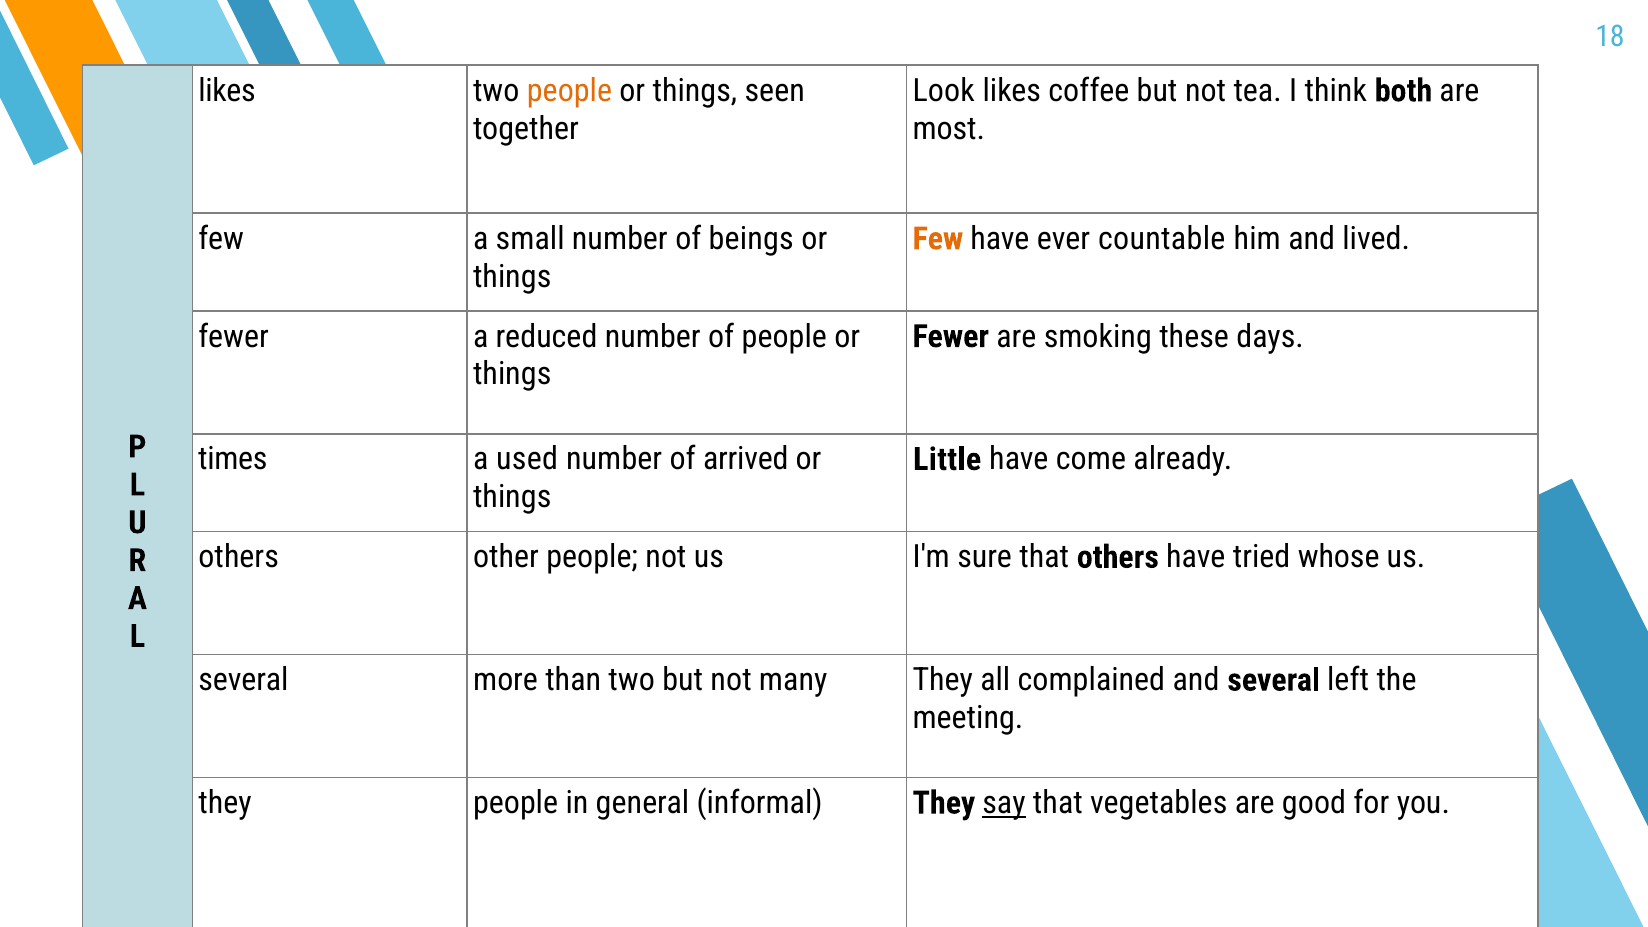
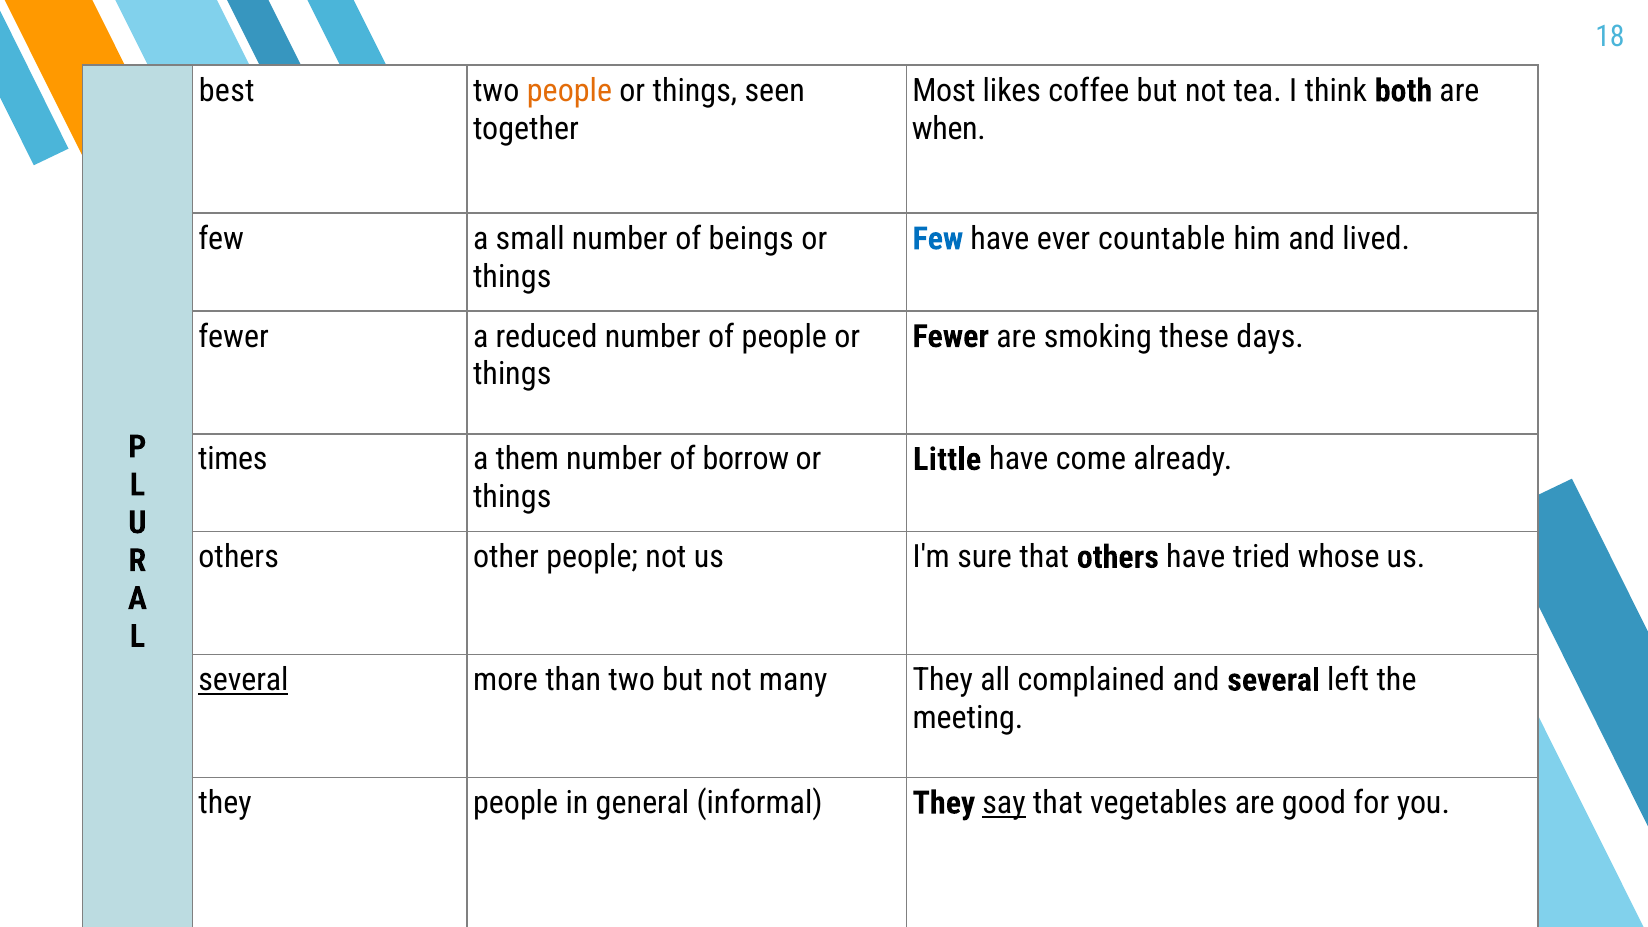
likes at (227, 91): likes -> best
Look: Look -> Most
most: most -> when
Few at (938, 239) colour: orange -> blue
used: used -> them
arrived: arrived -> borrow
several at (244, 680) underline: none -> present
